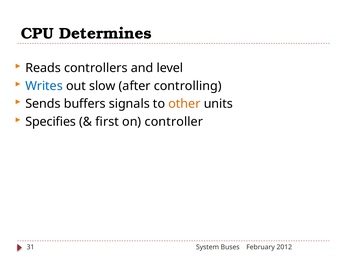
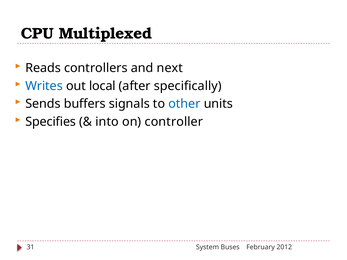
Determines: Determines -> Multiplexed
level: level -> next
slow: slow -> local
controlling: controlling -> specifically
other colour: orange -> blue
first: first -> into
